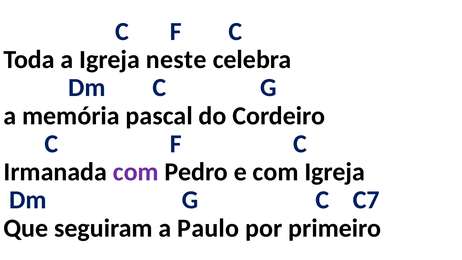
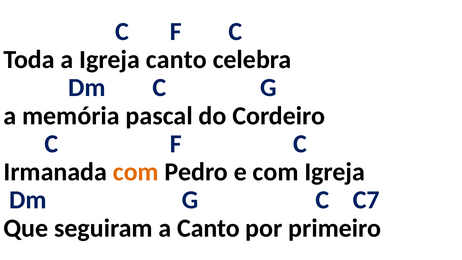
Igreja neste: neste -> canto
com at (136, 172) colour: purple -> orange
a Paulo: Paulo -> Canto
